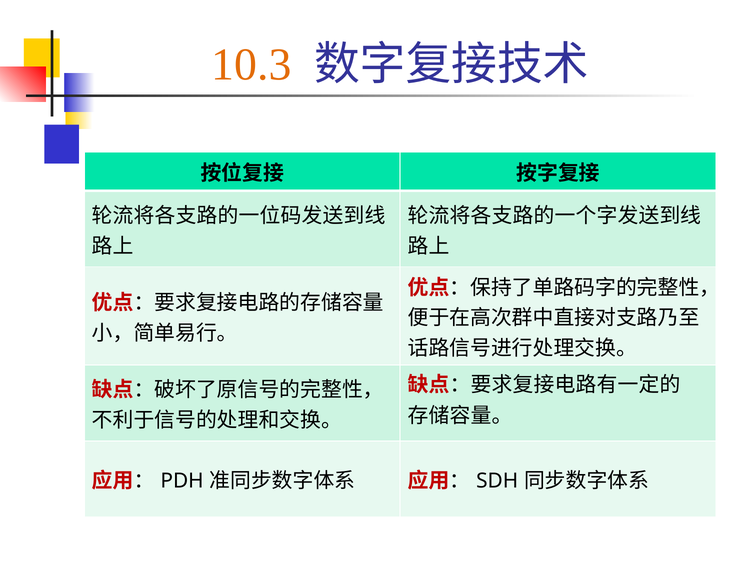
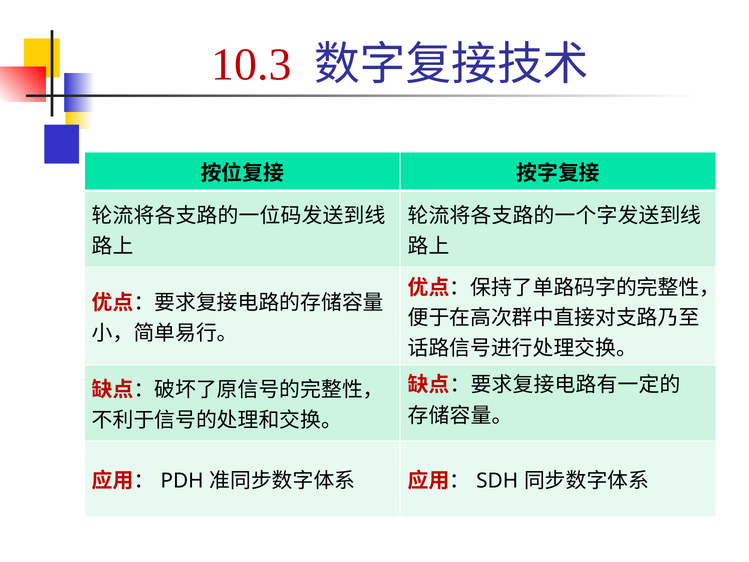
10.3 colour: orange -> red
